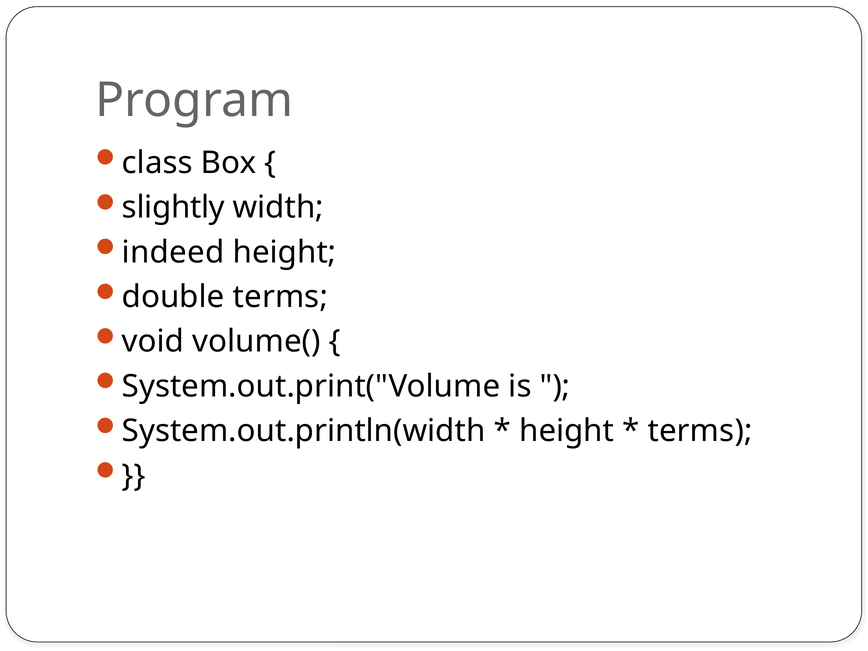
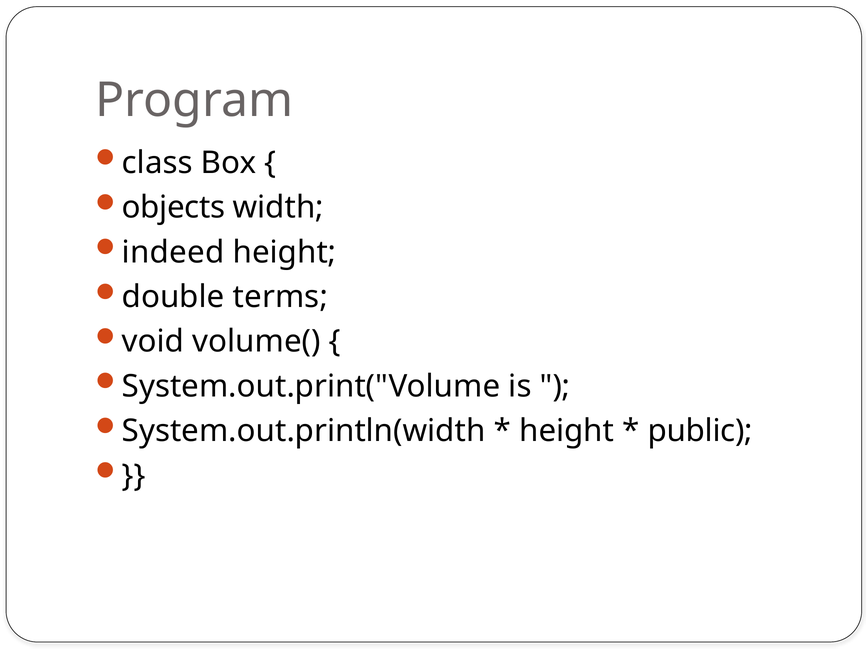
slightly: slightly -> objects
terms at (700, 431): terms -> public
